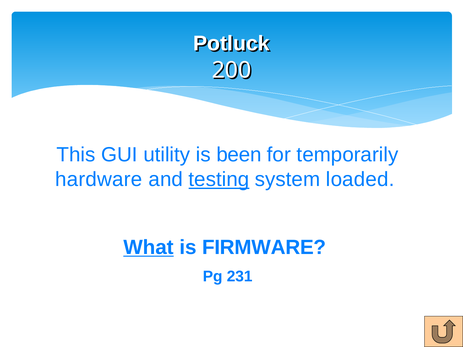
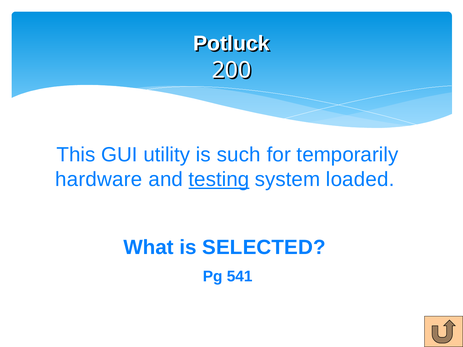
been: been -> such
What underline: present -> none
FIRMWARE: FIRMWARE -> SELECTED
231: 231 -> 541
